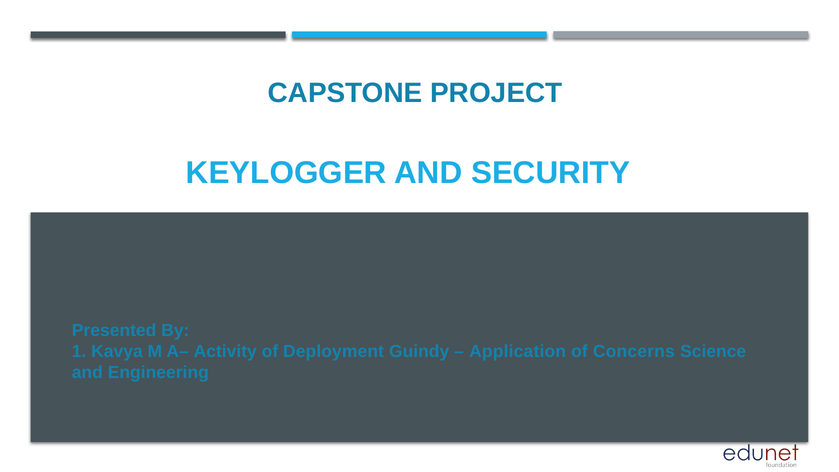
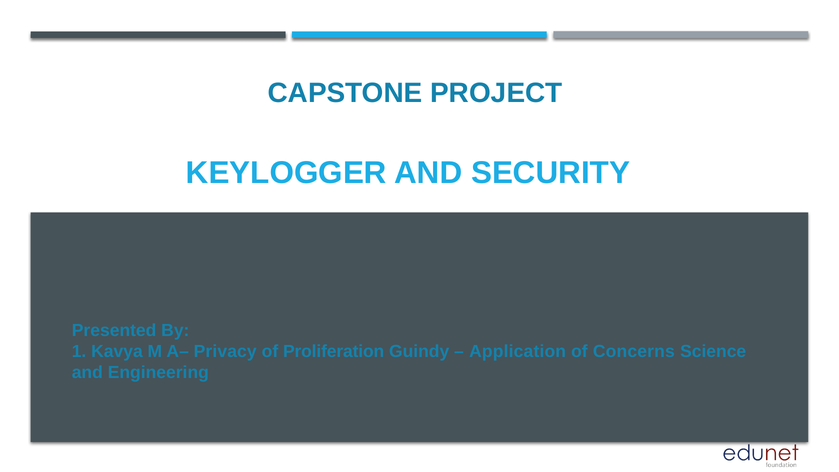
Activity: Activity -> Privacy
Deployment: Deployment -> Proliferation
